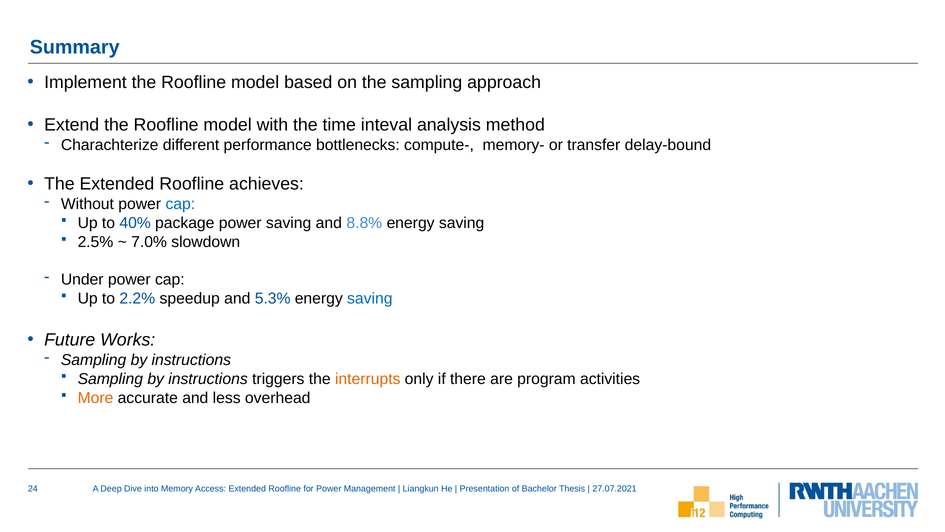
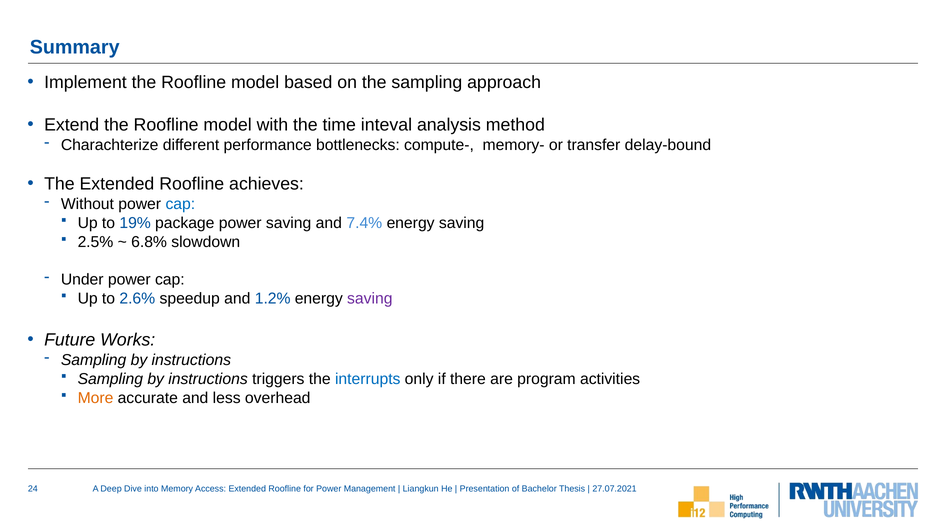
40%: 40% -> 19%
8.8%: 8.8% -> 7.4%
7.0%: 7.0% -> 6.8%
2.2%: 2.2% -> 2.6%
5.3%: 5.3% -> 1.2%
saving at (370, 298) colour: blue -> purple
interrupts colour: orange -> blue
